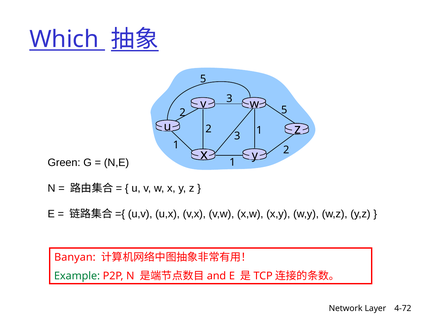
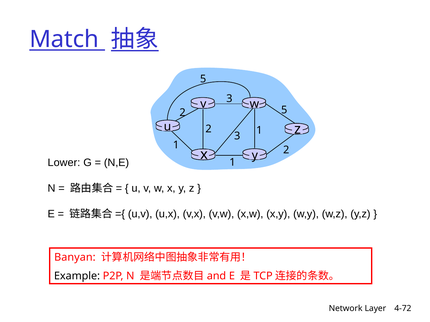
Which: Which -> Match
Green: Green -> Lower
Example colour: green -> black
